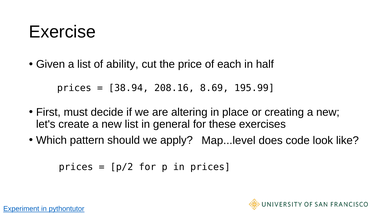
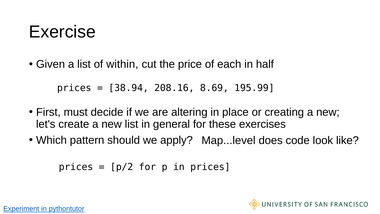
ability: ability -> within
